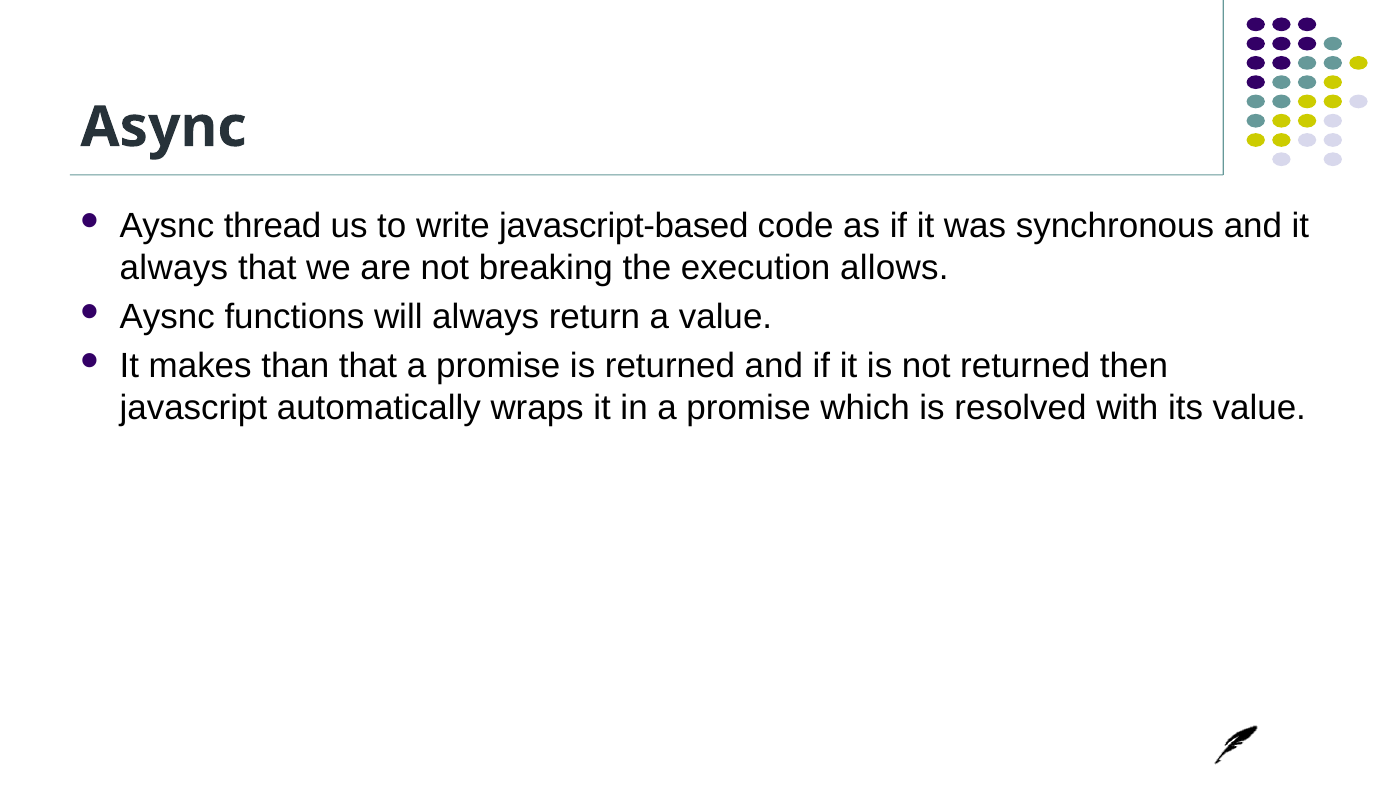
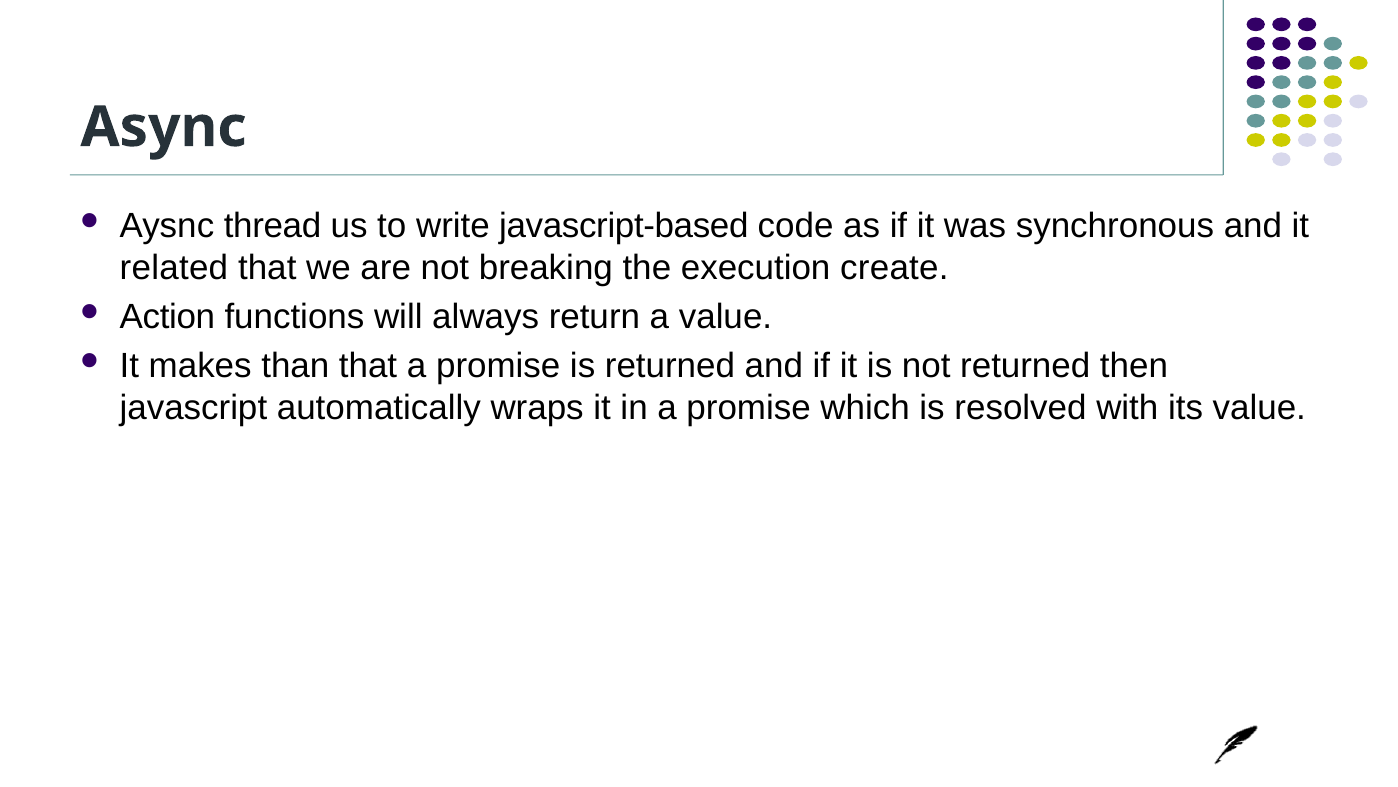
always at (174, 268): always -> related
allows: allows -> create
Aysnc at (167, 317): Aysnc -> Action
